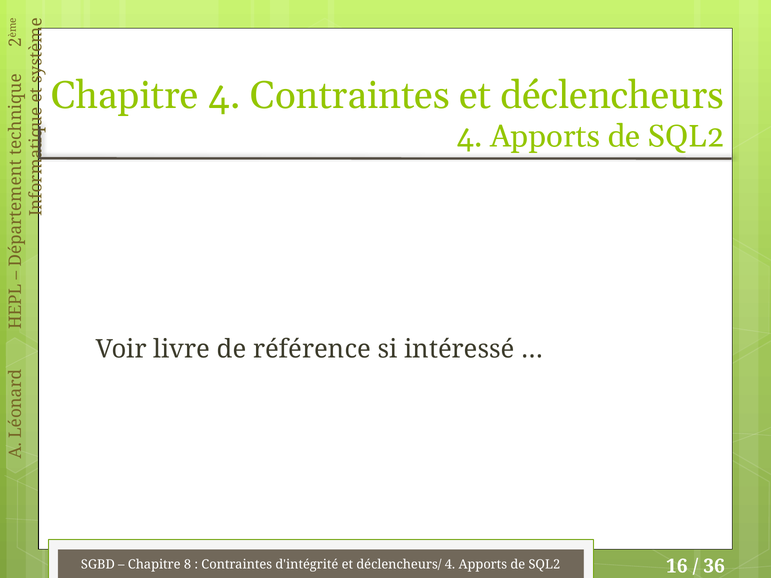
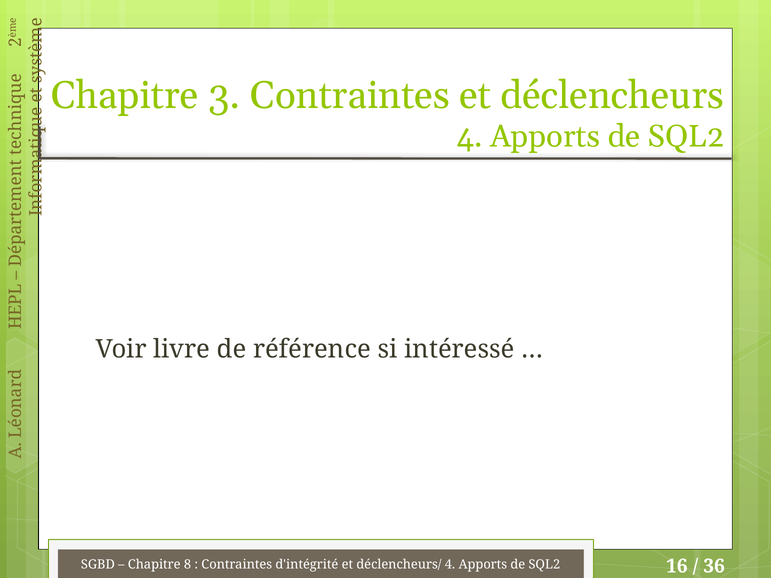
Chapitre 4: 4 -> 3
